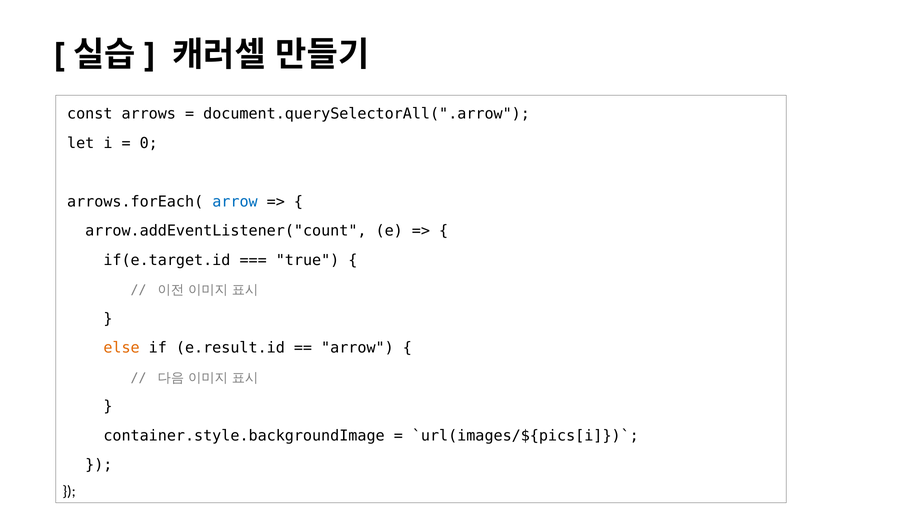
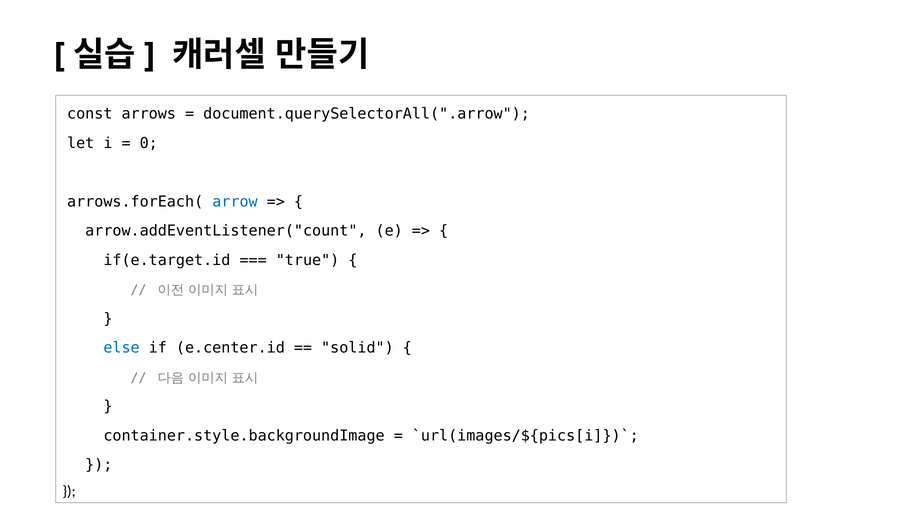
else colour: orange -> blue
e.result.id: e.result.id -> e.center.id
arrow at (357, 348): arrow -> solid
